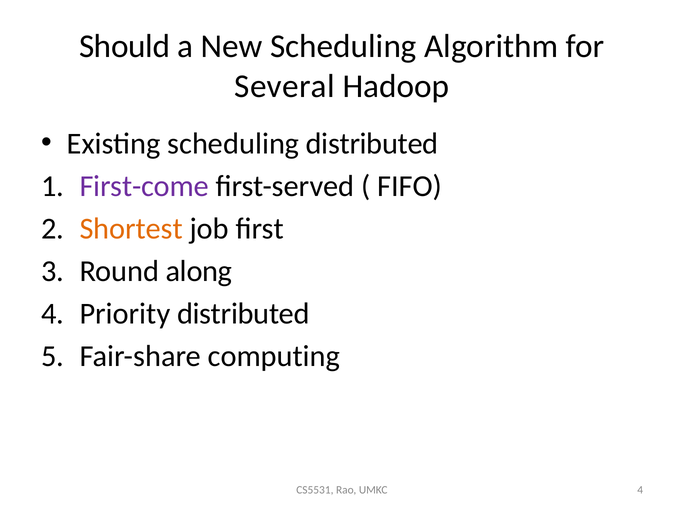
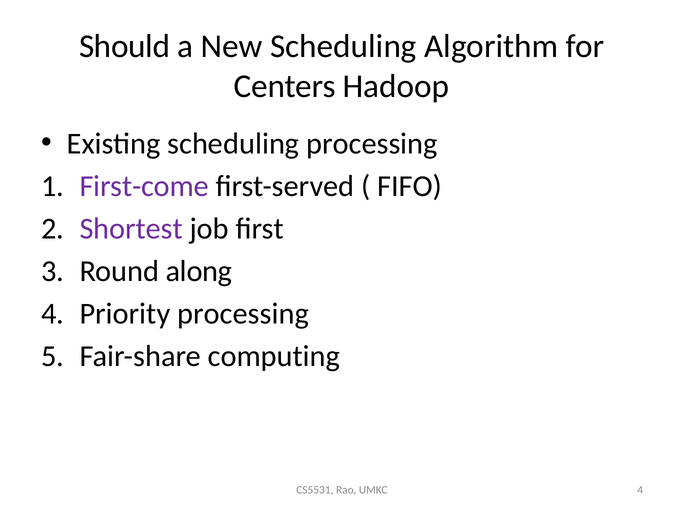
Several: Several -> Centers
scheduling distributed: distributed -> processing
Shortest colour: orange -> purple
Priority distributed: distributed -> processing
